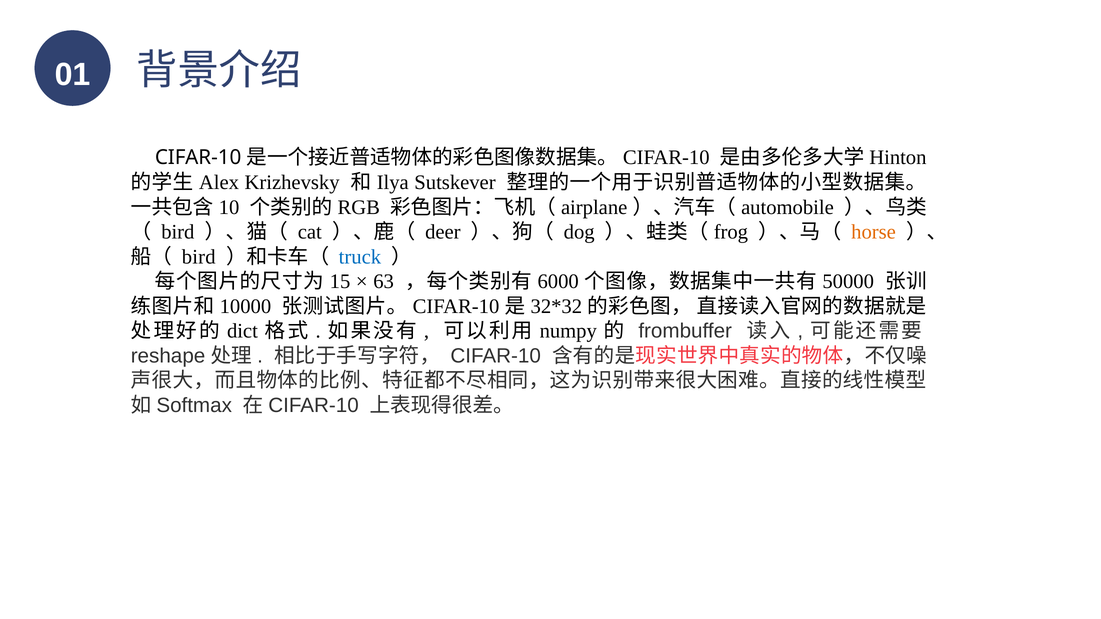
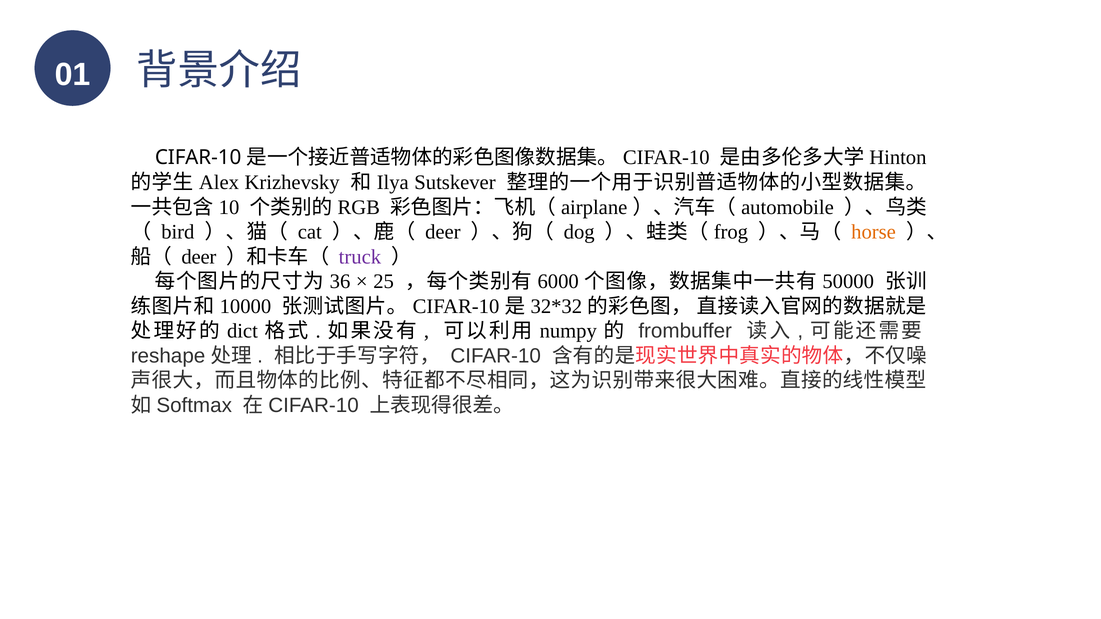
bird at (199, 257): bird -> deer
truck colour: blue -> purple
15: 15 -> 36
63: 63 -> 25
